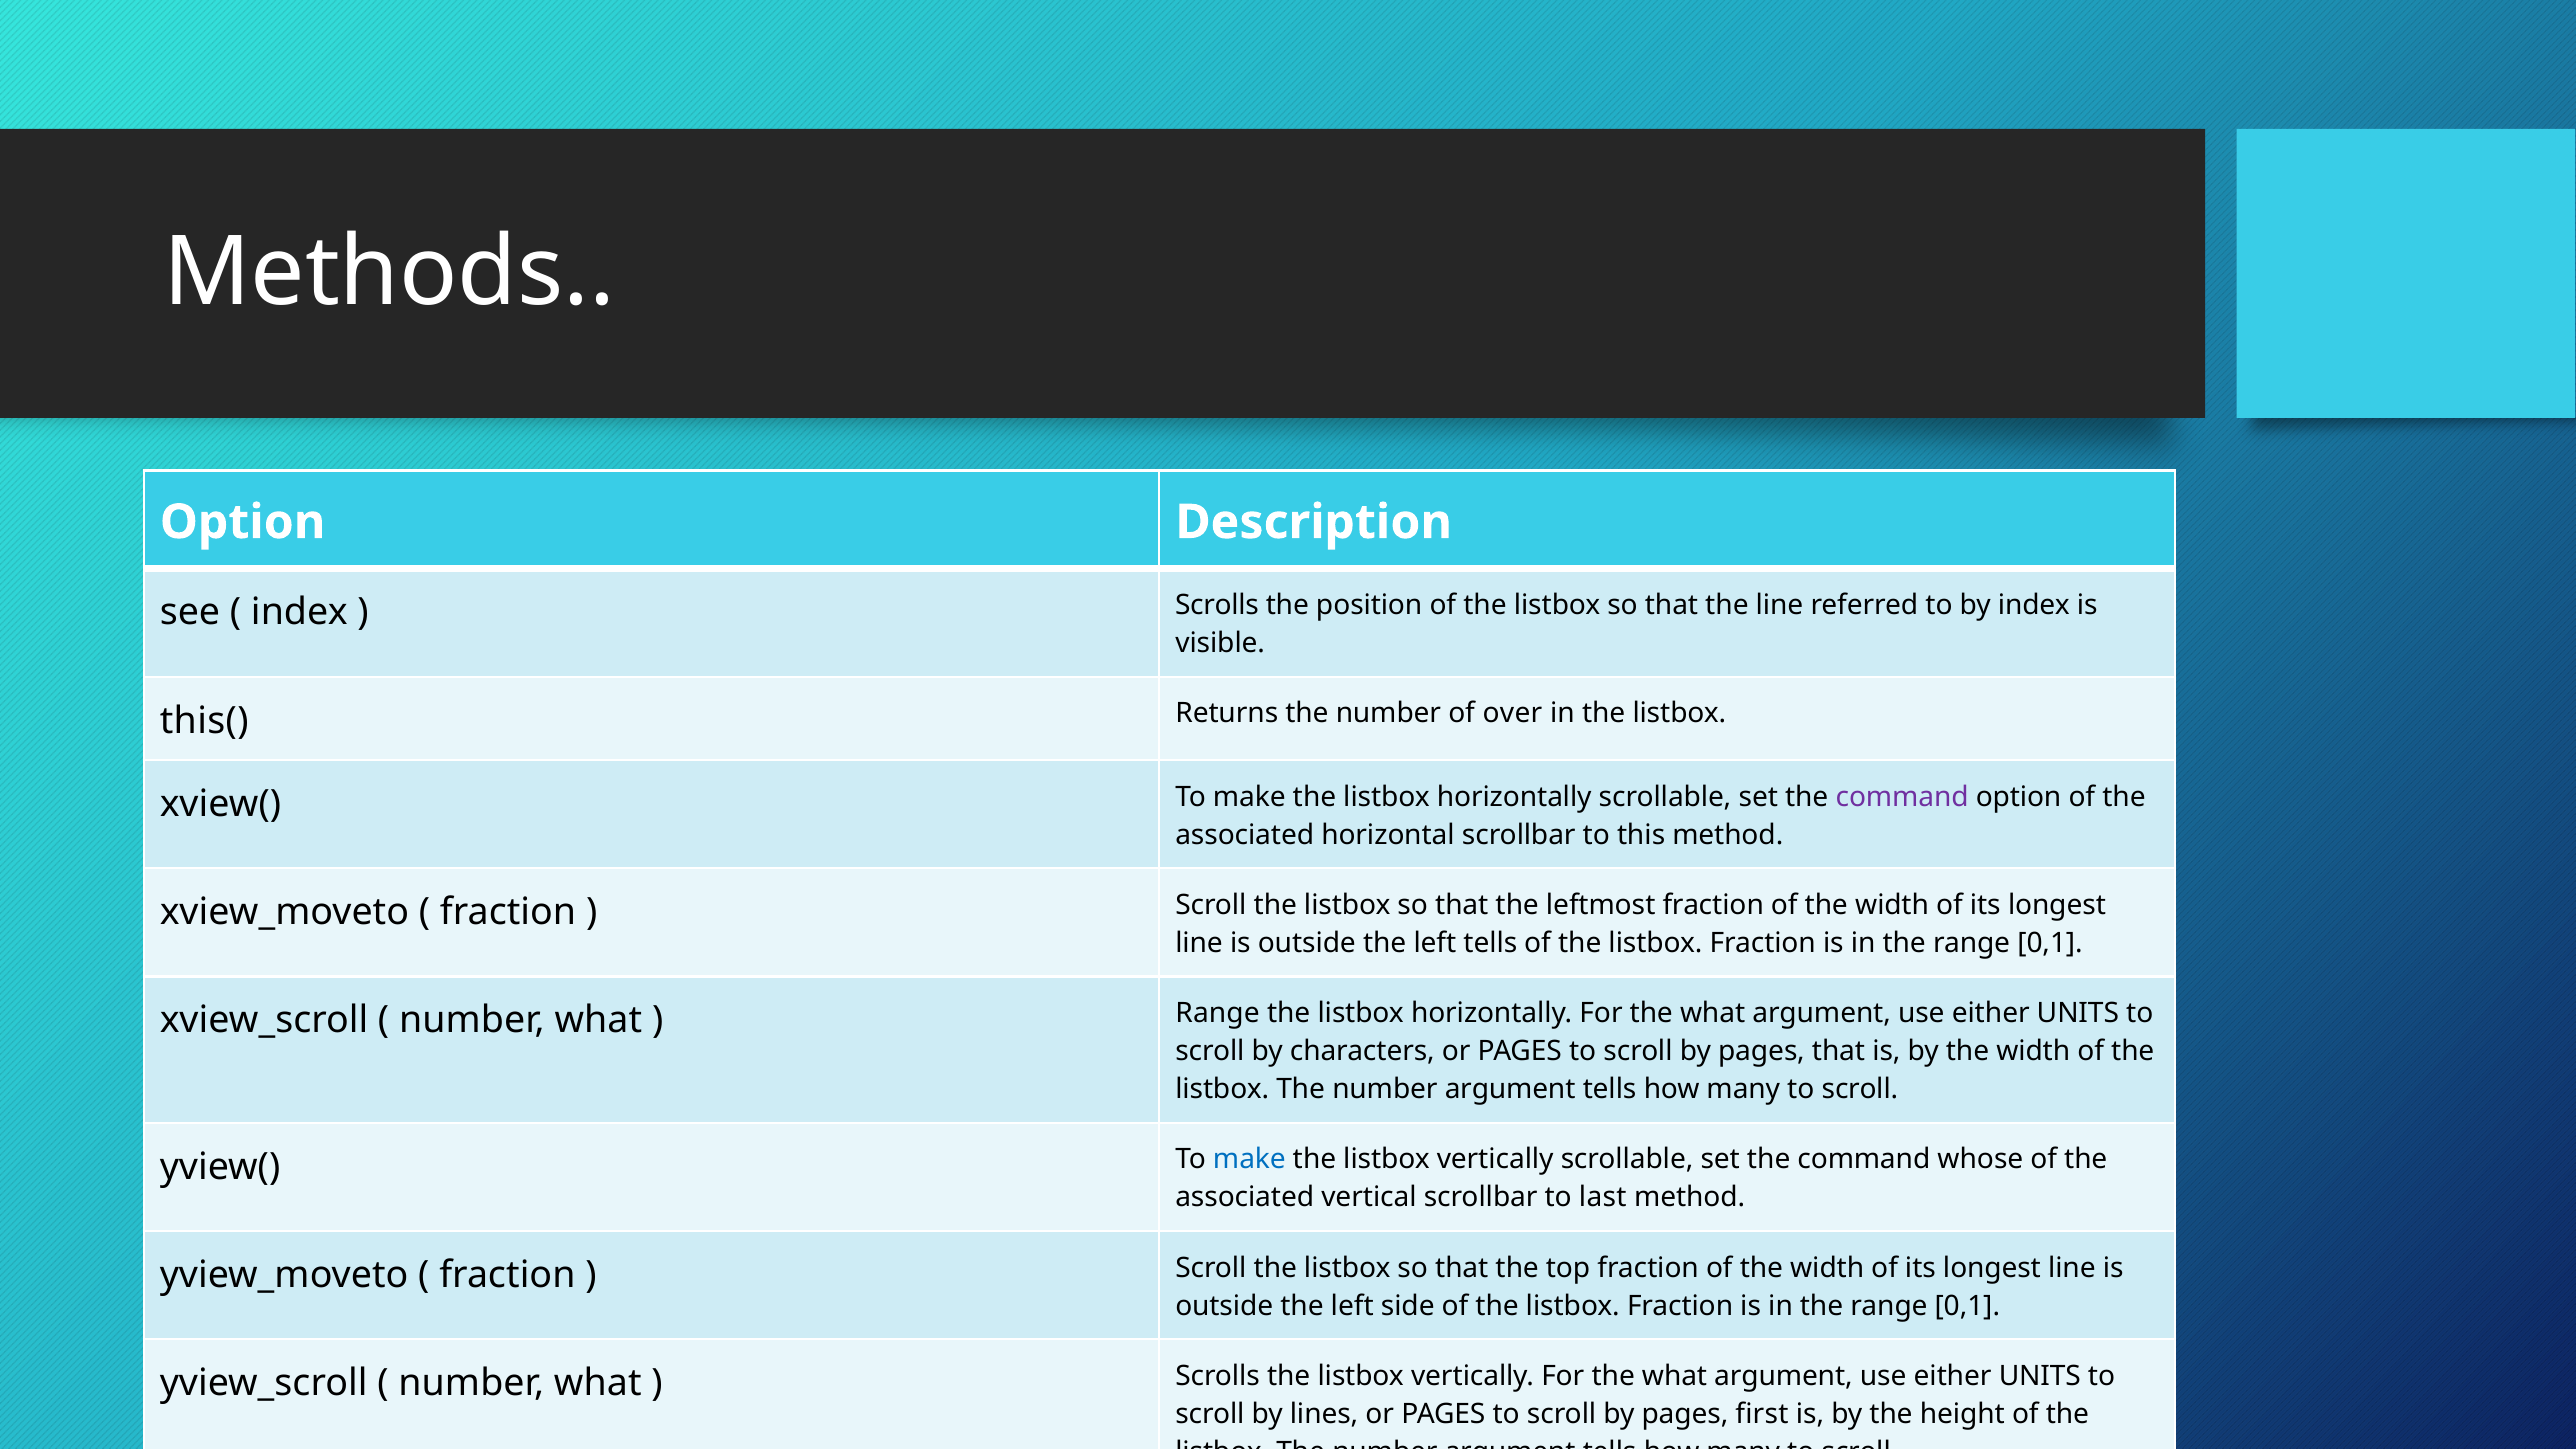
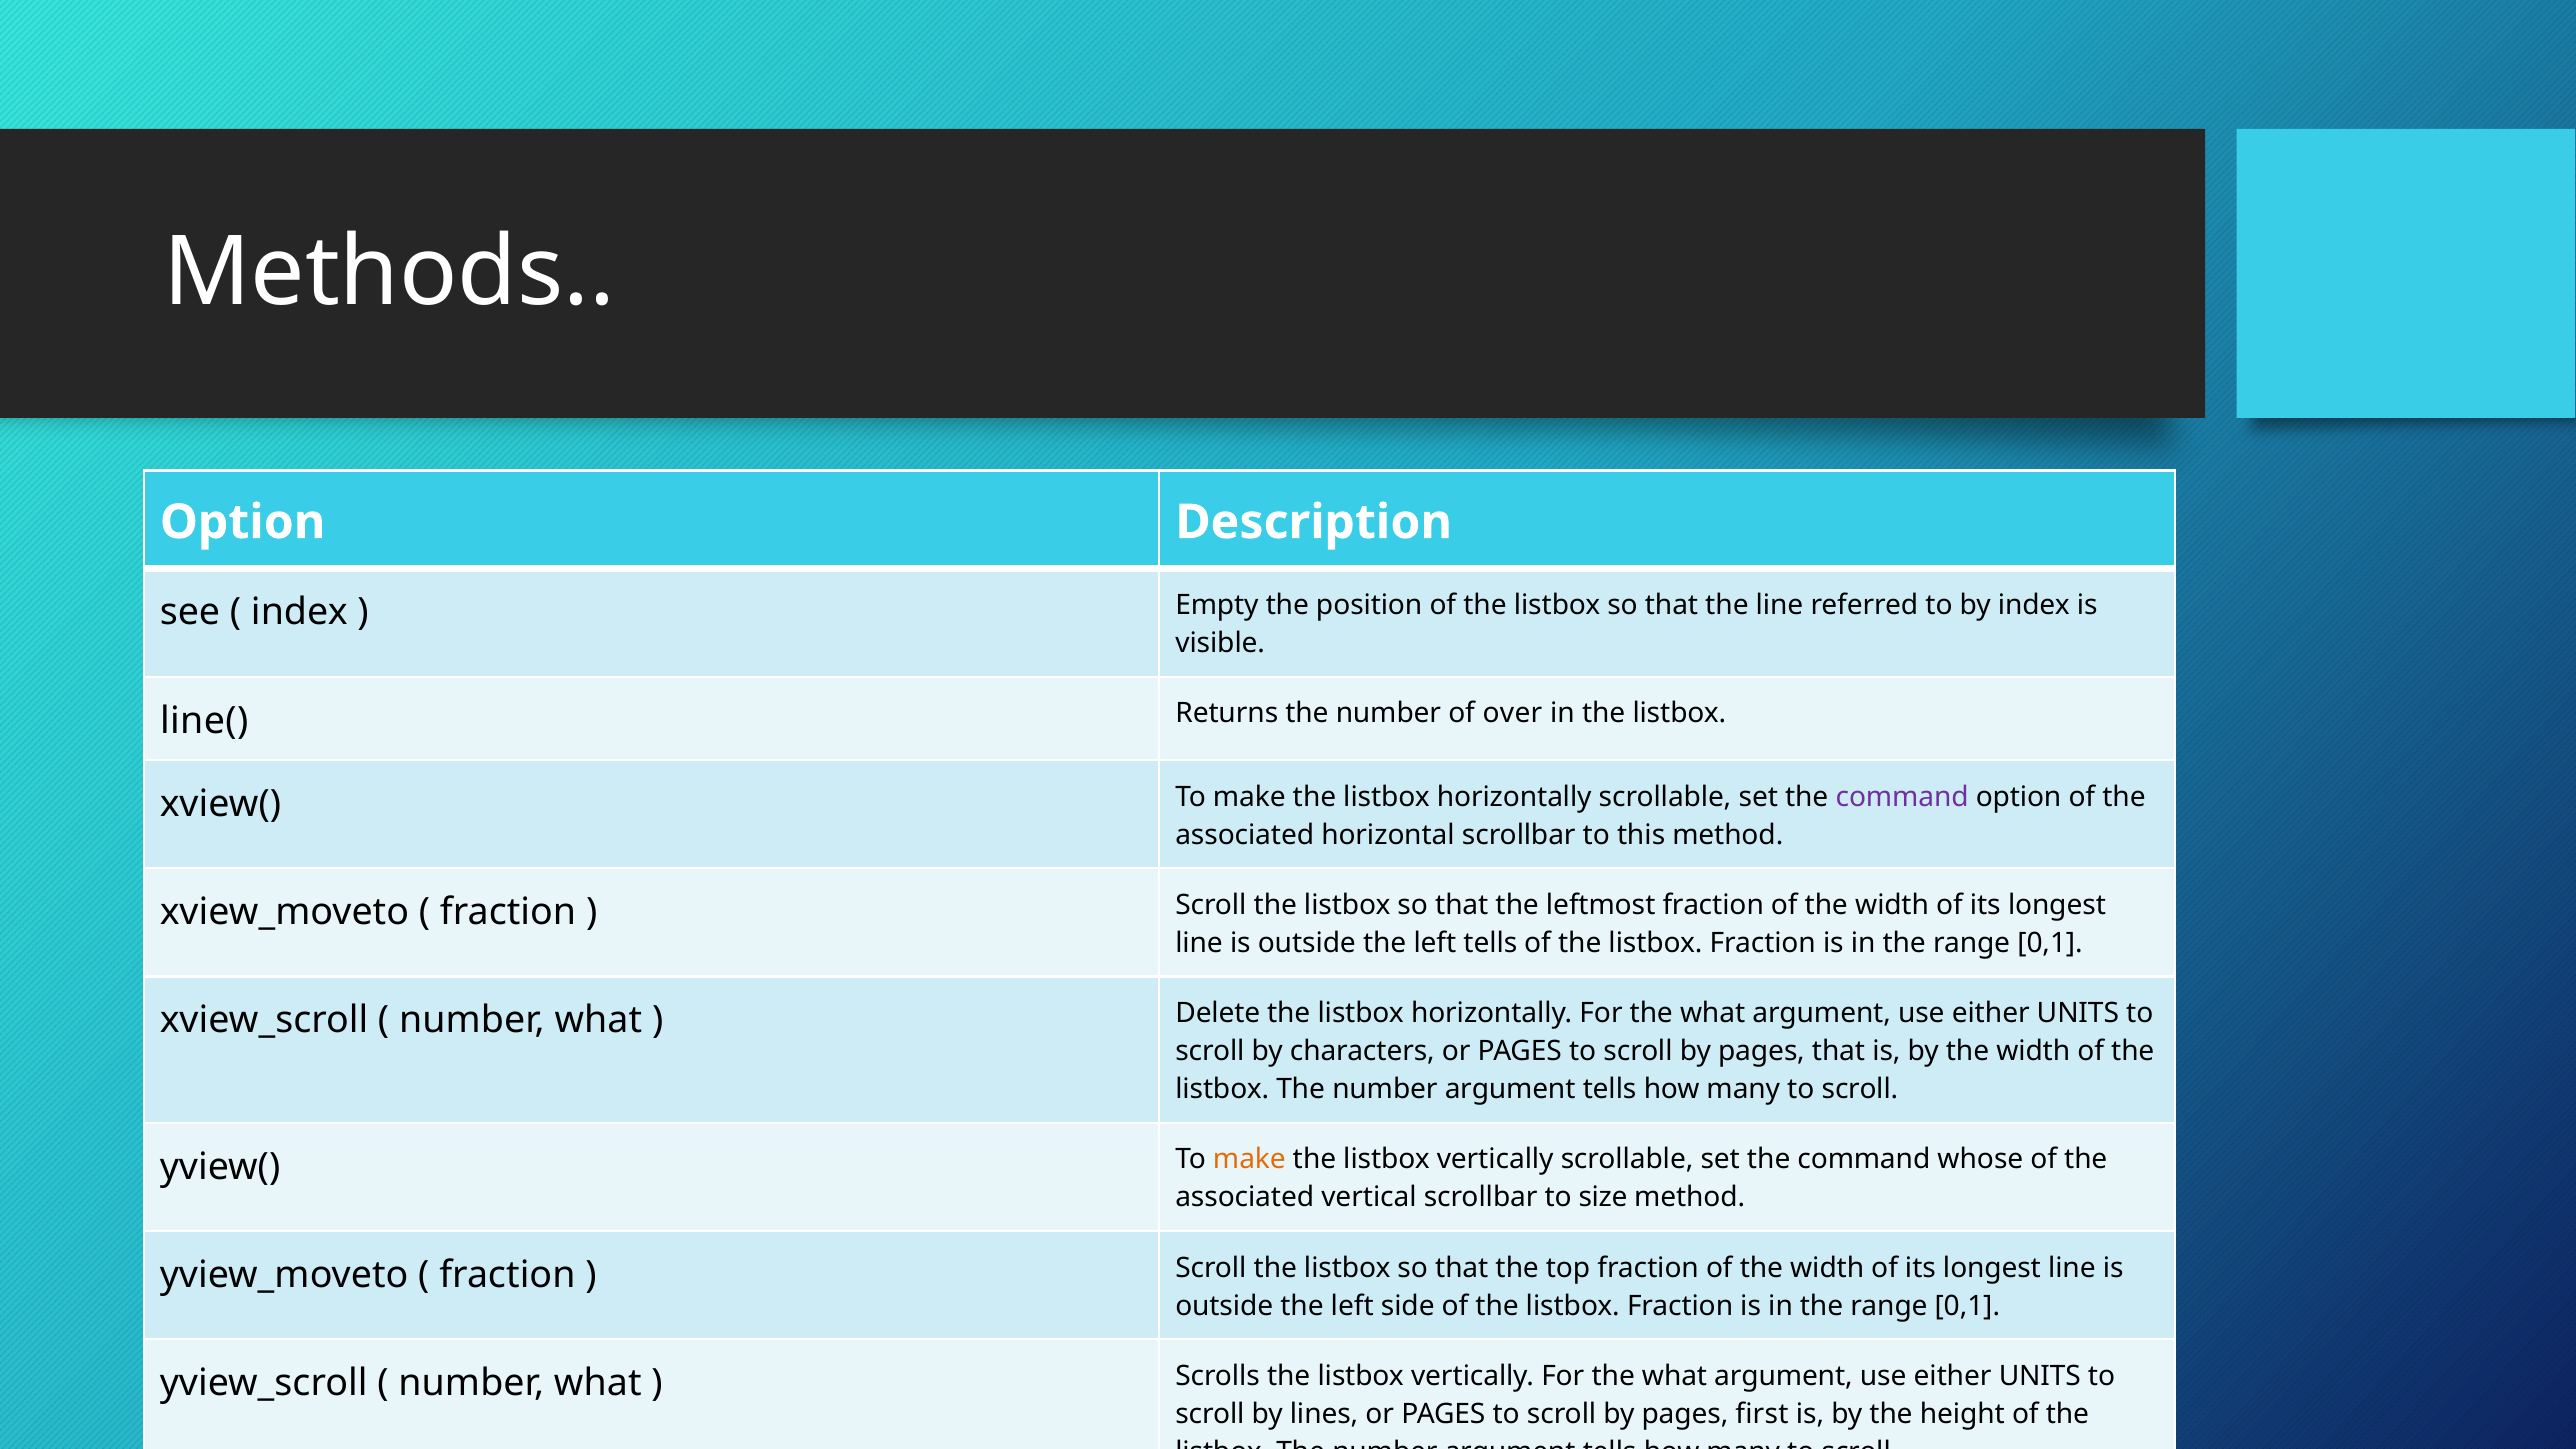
Scrolls at (1217, 605): Scrolls -> Empty
this(: this( -> line(
Range at (1218, 1013): Range -> Delete
make at (1249, 1160) colour: blue -> orange
last: last -> size
